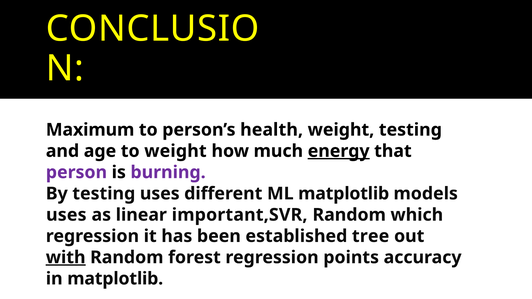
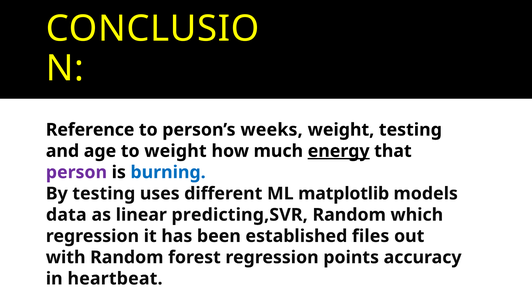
Maximum: Maximum -> Reference
health: health -> weeks
burning colour: purple -> blue
uses at (66, 215): uses -> data
important,SVR: important,SVR -> predicting,SVR
tree: tree -> files
with underline: present -> none
in matplotlib: matplotlib -> heartbeat
